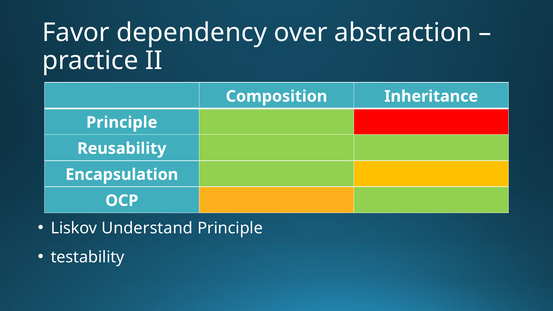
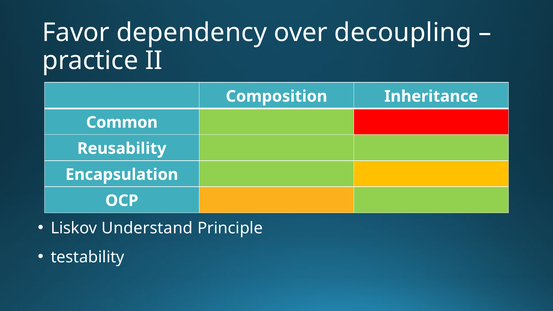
abstraction: abstraction -> decoupling
Principle at (122, 122): Principle -> Common
